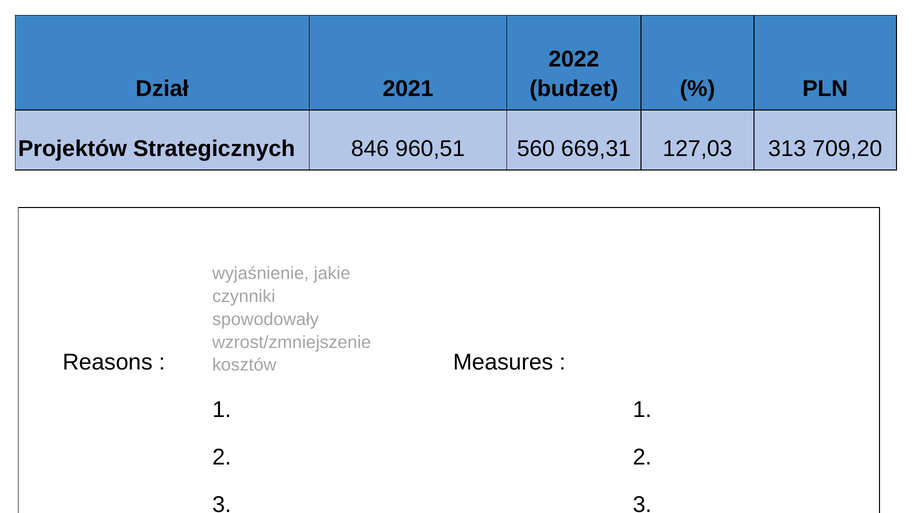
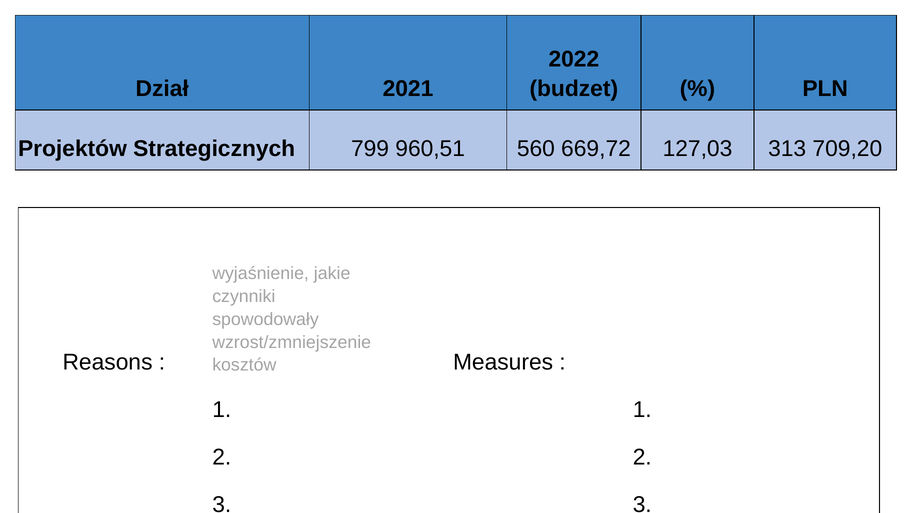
846: 846 -> 799
669,31: 669,31 -> 669,72
